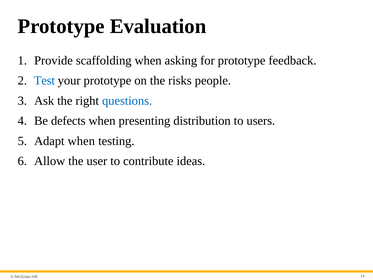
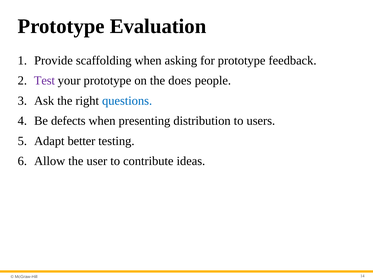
Test colour: blue -> purple
risks: risks -> does
Adapt when: when -> better
